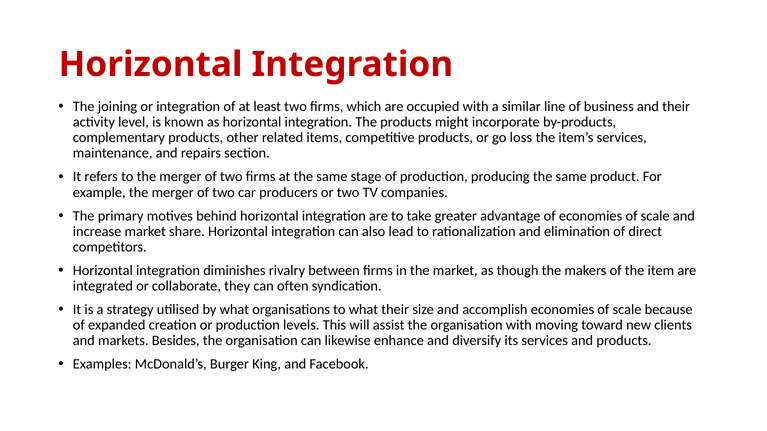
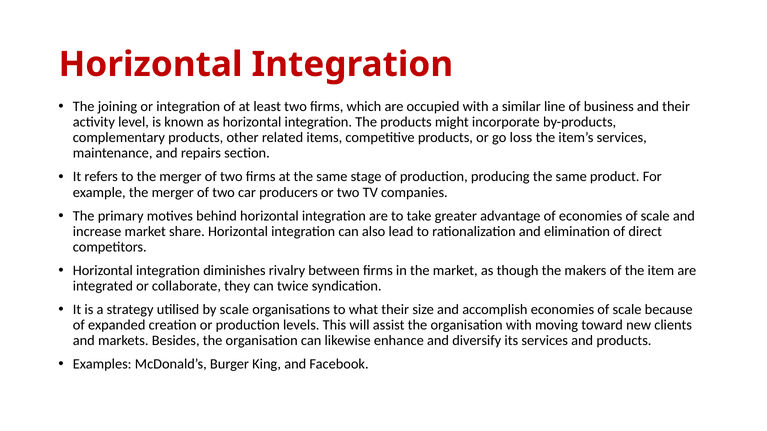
often: often -> twice
by what: what -> scale
